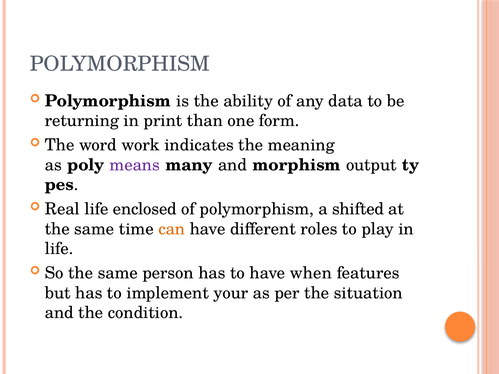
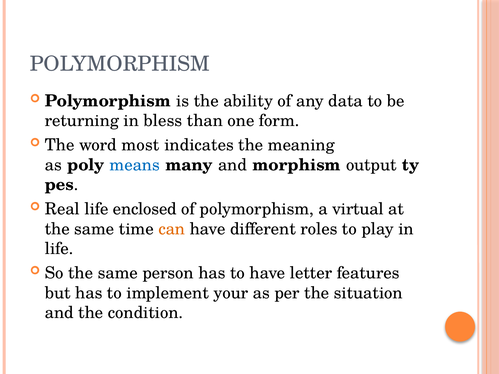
print: print -> bless
work: work -> most
means colour: purple -> blue
shifted: shifted -> virtual
when: when -> letter
